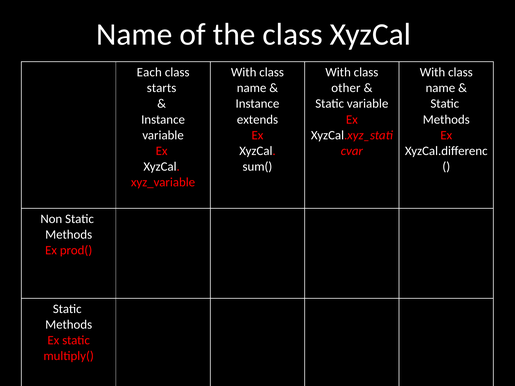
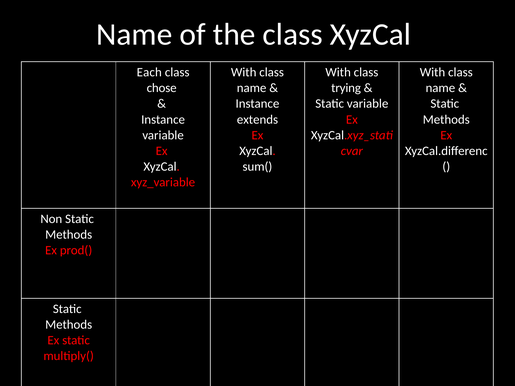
starts: starts -> chose
other: other -> trying
